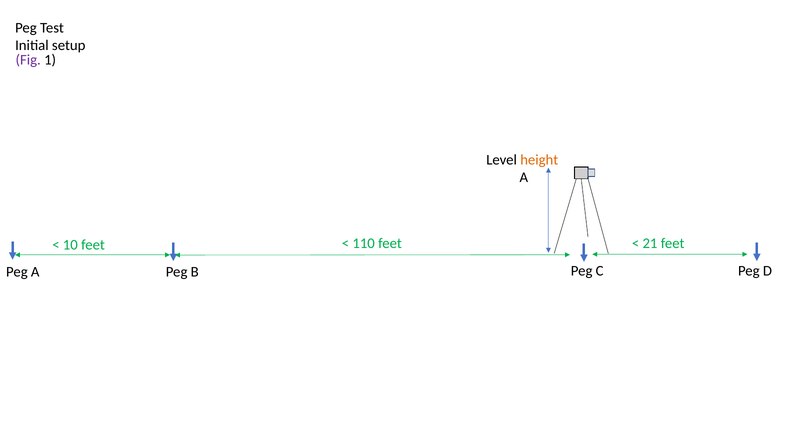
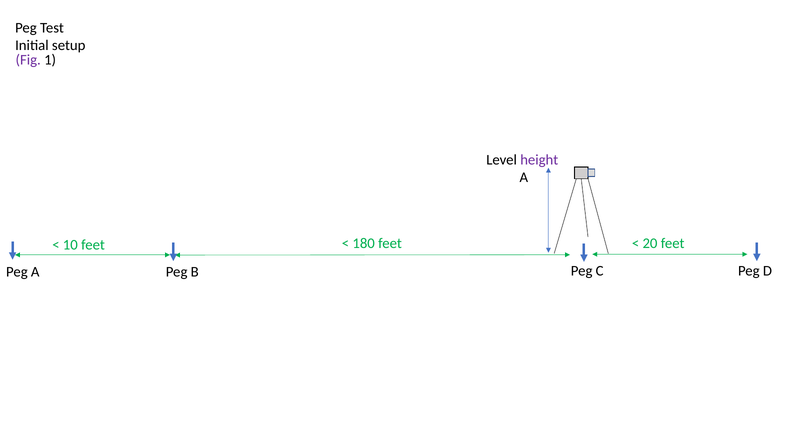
height colour: orange -> purple
21: 21 -> 20
110: 110 -> 180
